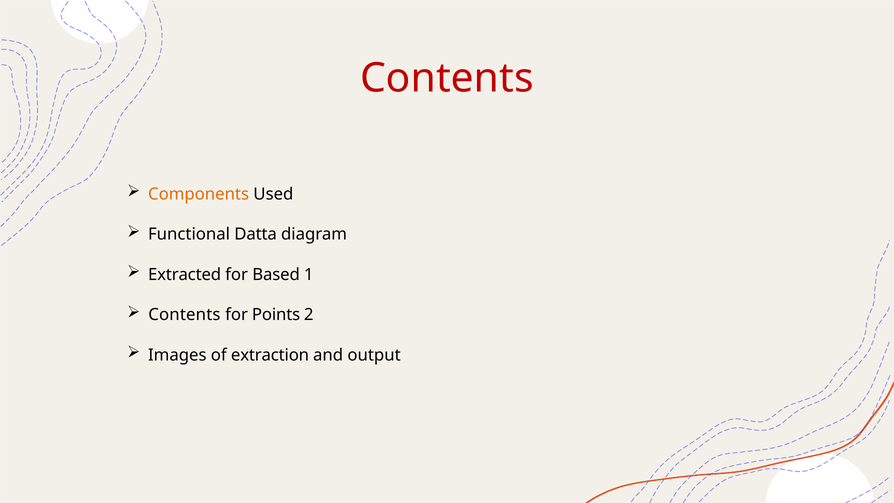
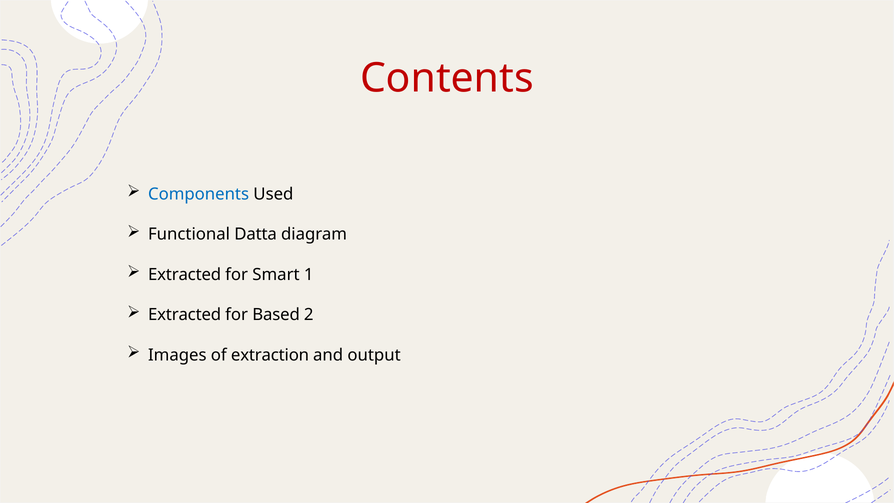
Components colour: orange -> blue
Based: Based -> Smart
Contents at (184, 315): Contents -> Extracted
Points: Points -> Based
